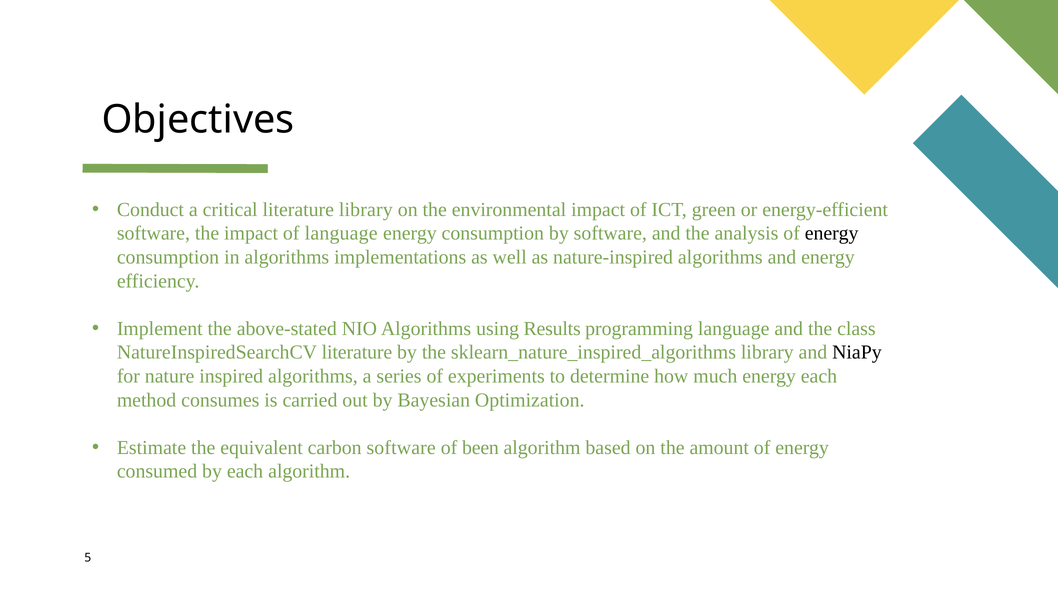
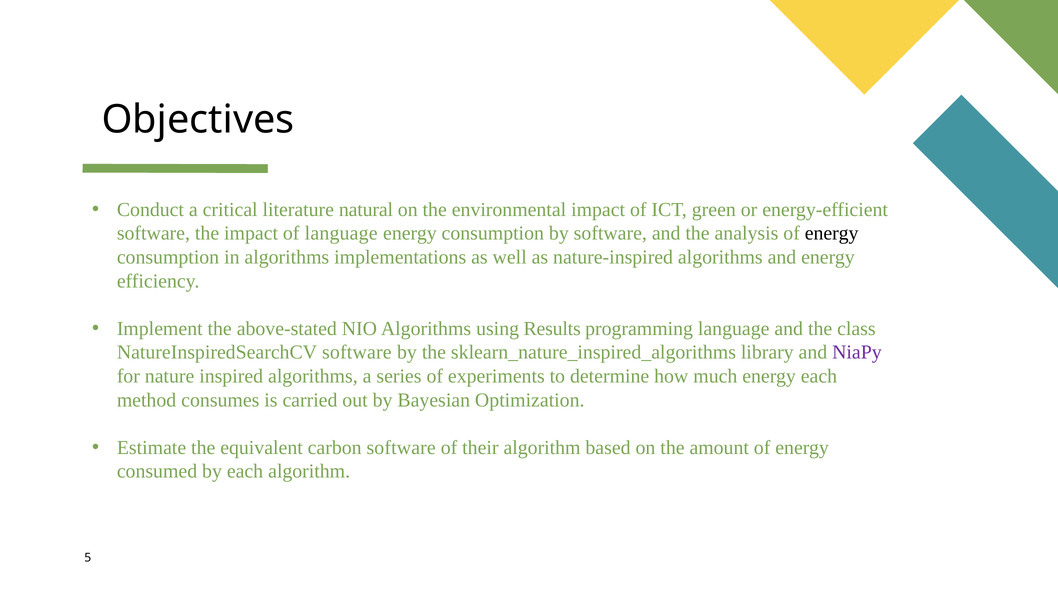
literature library: library -> natural
NatureInspiredSearchCV literature: literature -> software
NiaPy colour: black -> purple
been: been -> their
